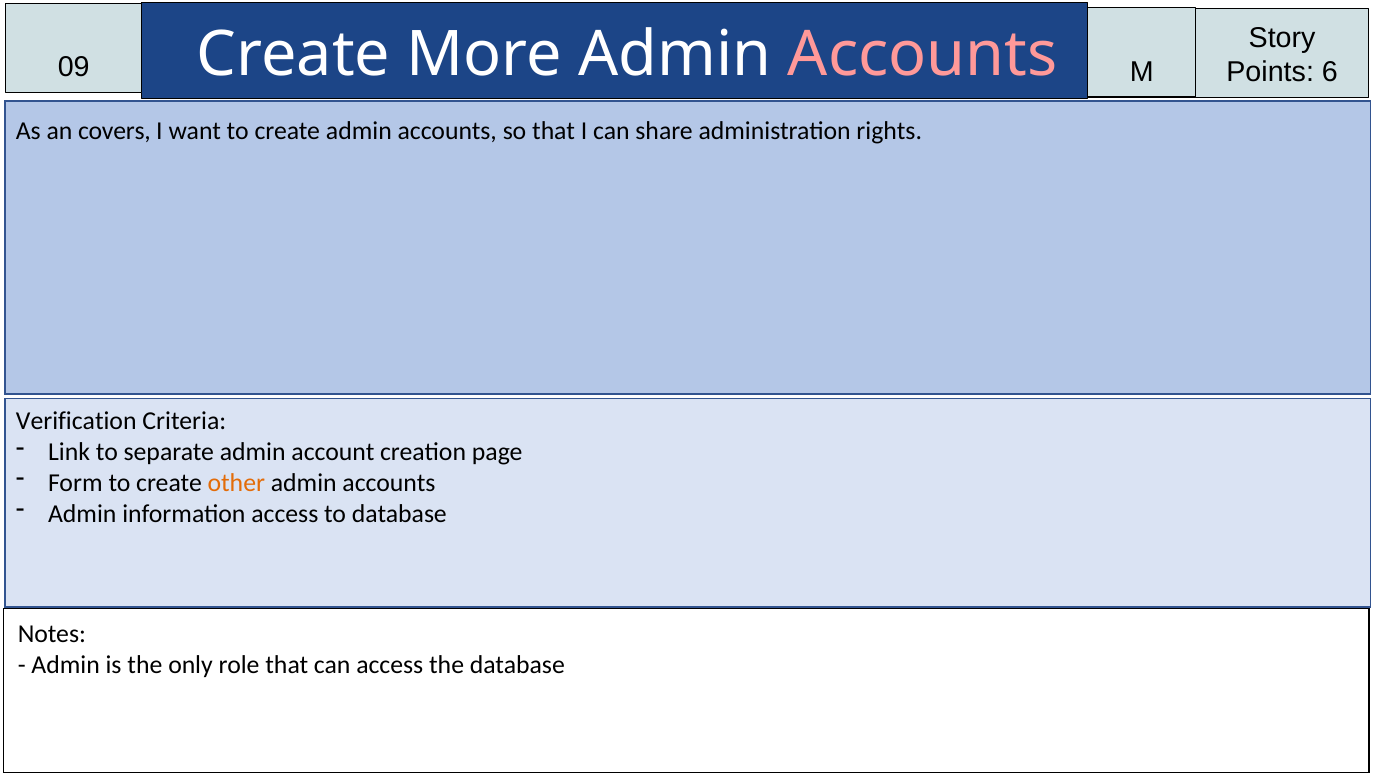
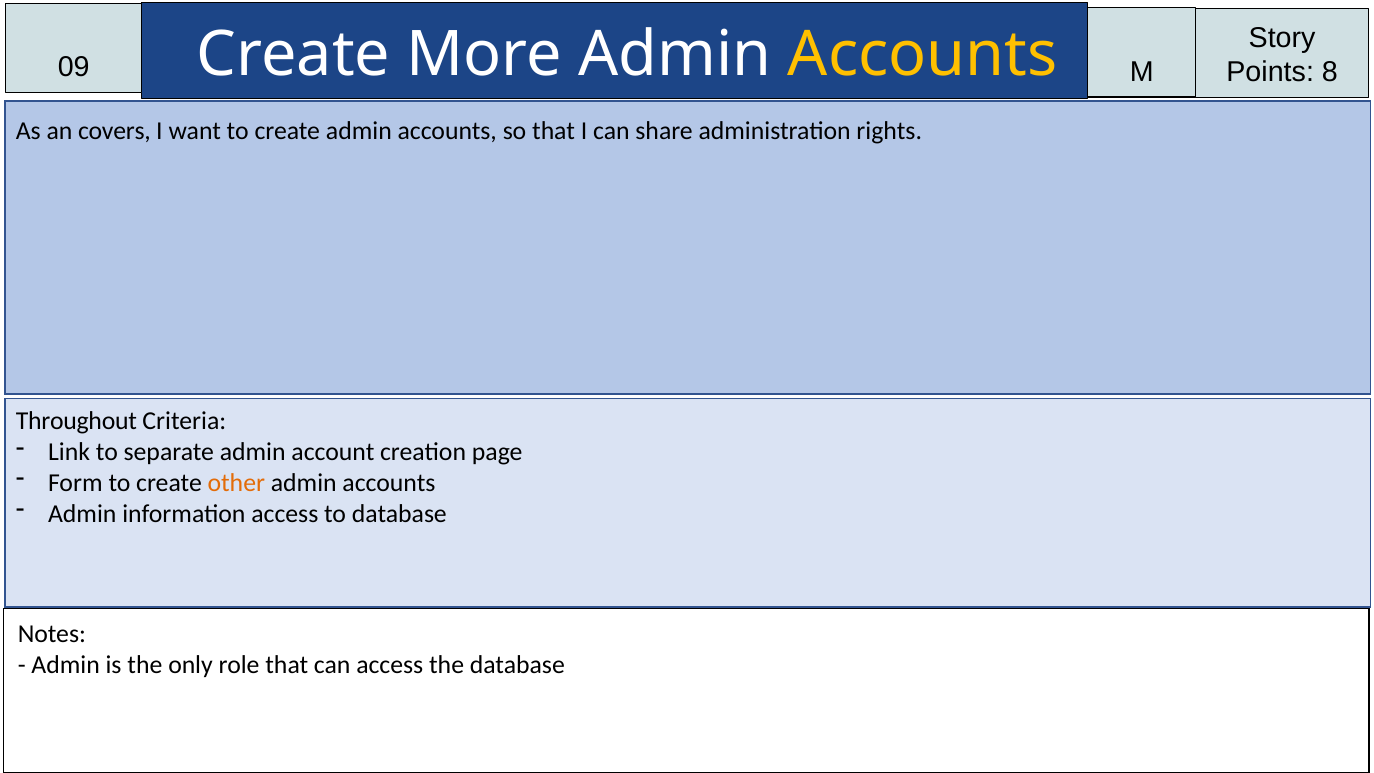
Accounts at (923, 55) colour: pink -> yellow
6: 6 -> 8
Verification: Verification -> Throughout
